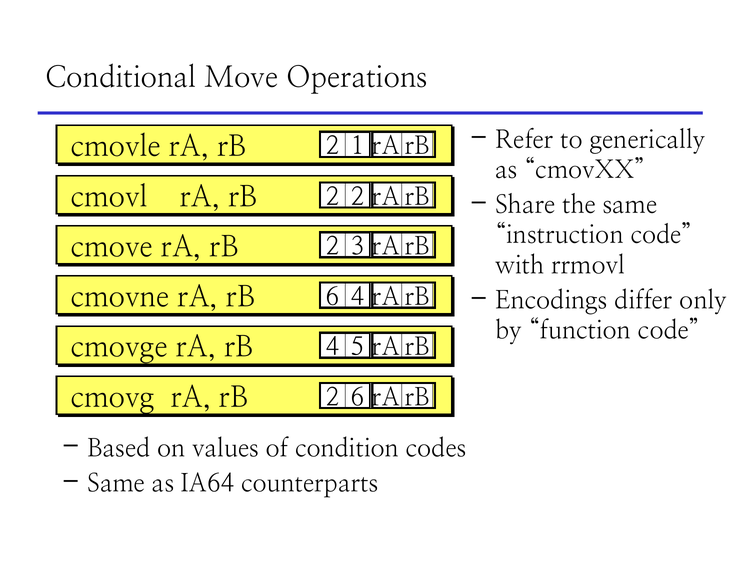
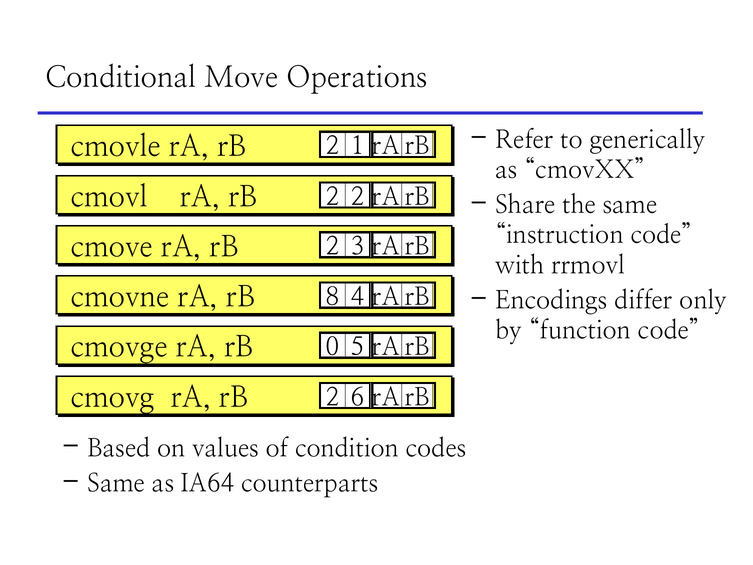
rB 6: 6 -> 8
rB 4: 4 -> 0
